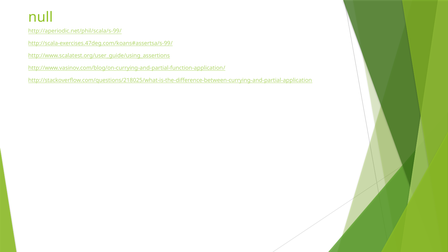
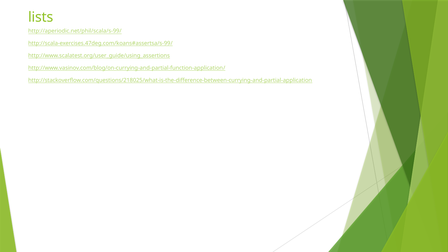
null: null -> lists
